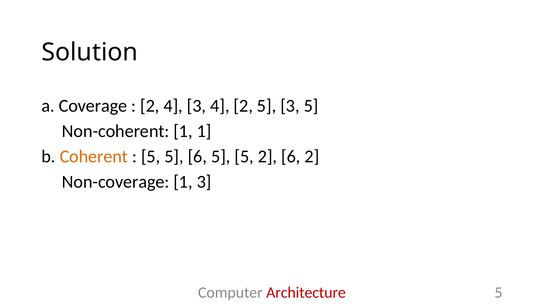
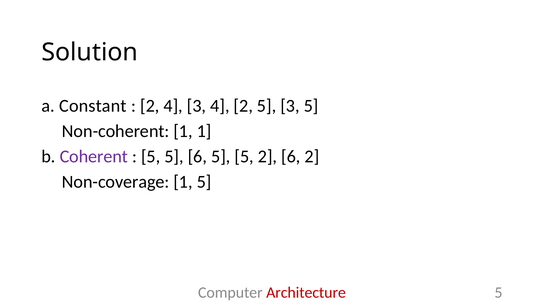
Coverage: Coverage -> Constant
Coherent colour: orange -> purple
1 3: 3 -> 5
